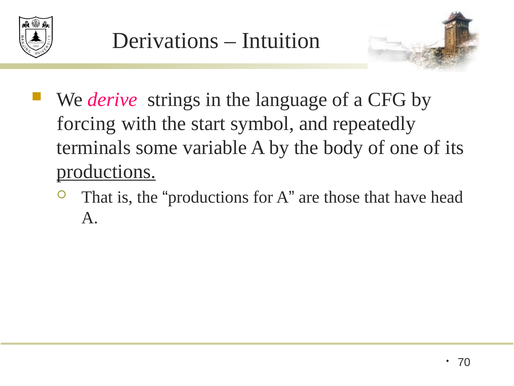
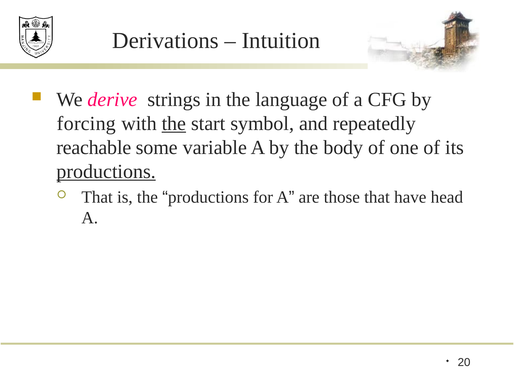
the at (174, 123) underline: none -> present
terminals: terminals -> reachable
70: 70 -> 20
